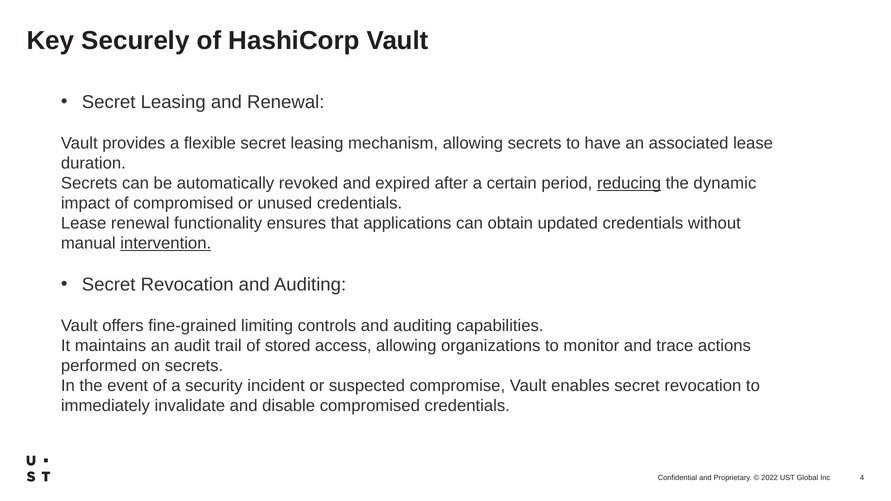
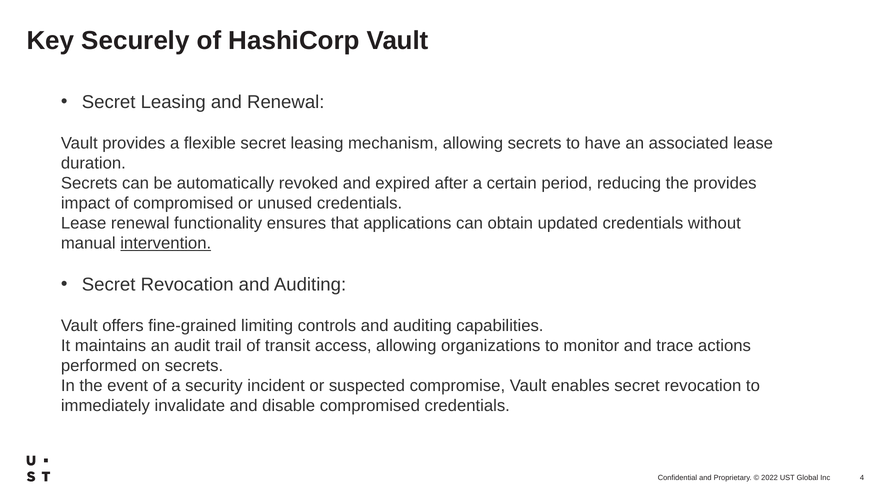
reducing underline: present -> none
the dynamic: dynamic -> provides
stored: stored -> transit
